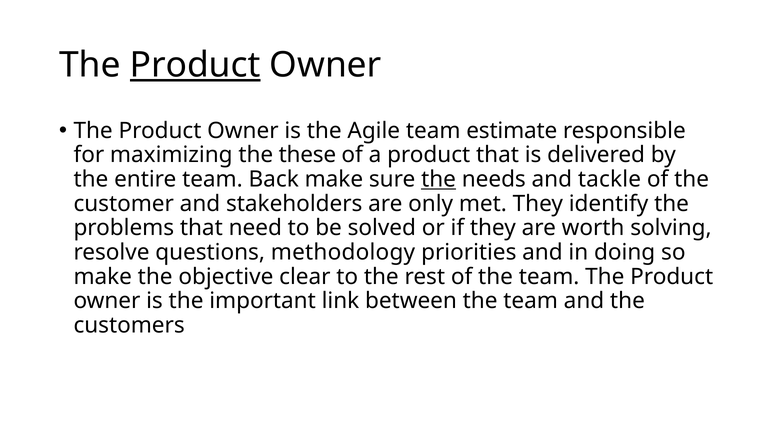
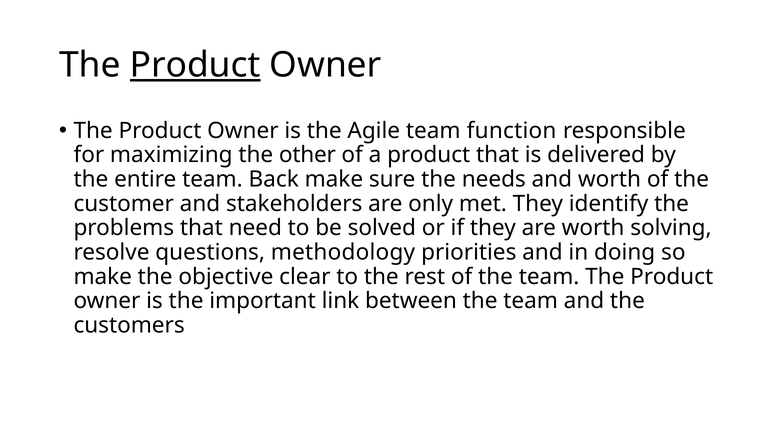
estimate: estimate -> function
these: these -> other
the at (439, 179) underline: present -> none
and tackle: tackle -> worth
